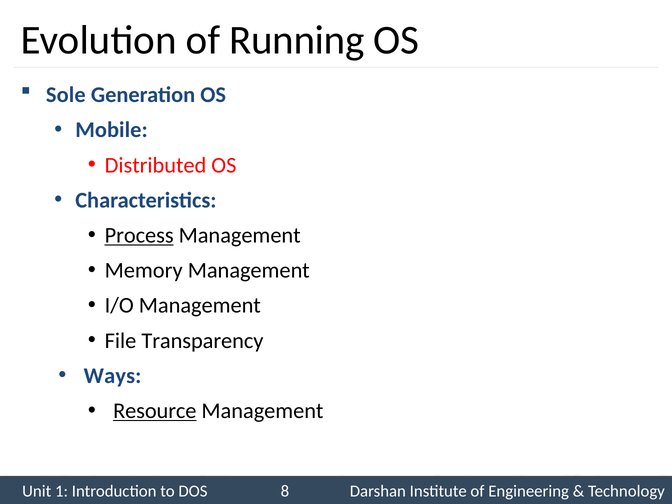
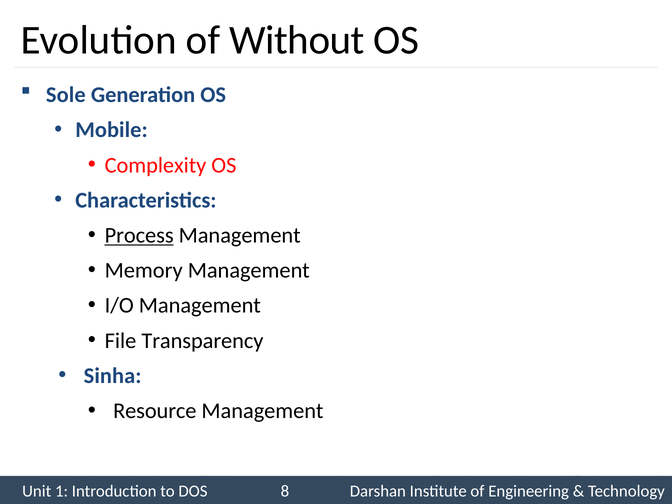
Running: Running -> Without
Distributed: Distributed -> Complexity
Ways: Ways -> Sinha
Resource underline: present -> none
